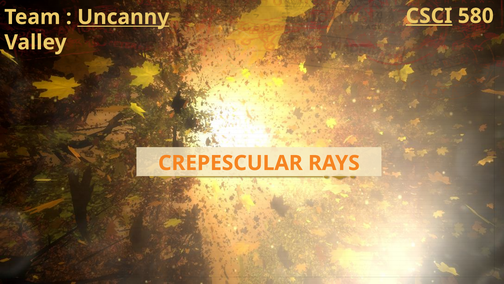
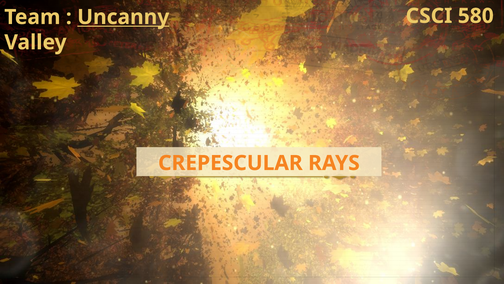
CSCI underline: present -> none
